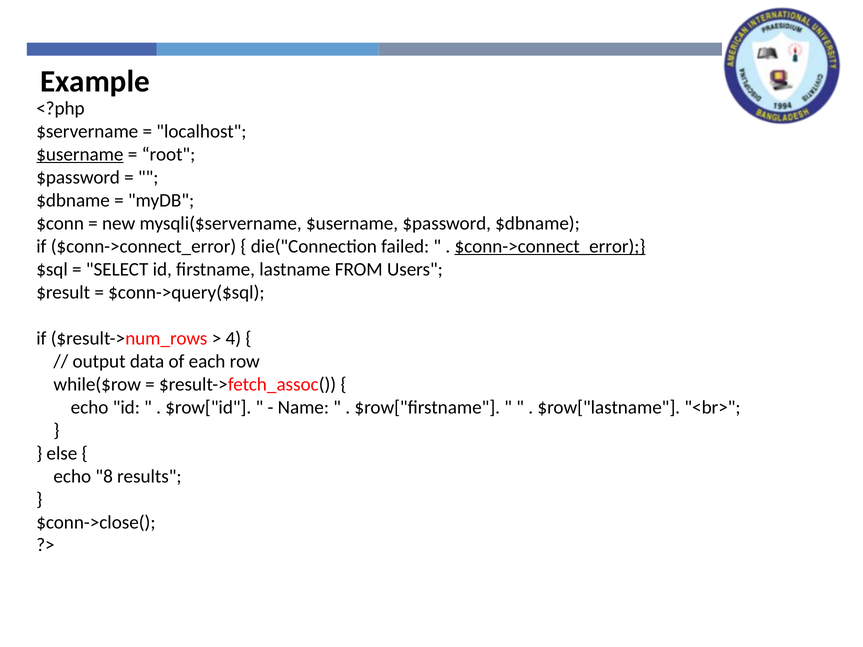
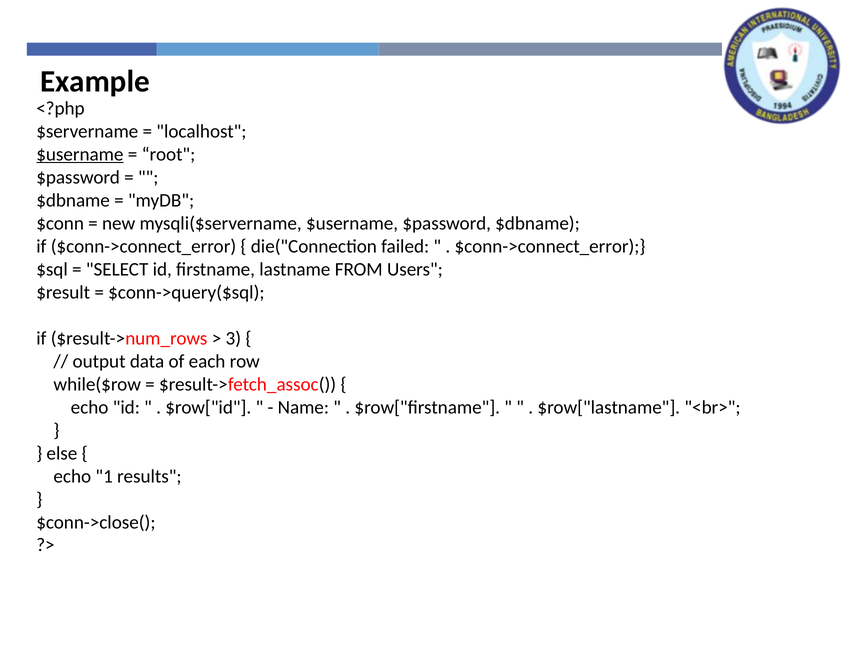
$conn->connect_error at (550, 246) underline: present -> none
4: 4 -> 3
8: 8 -> 1
